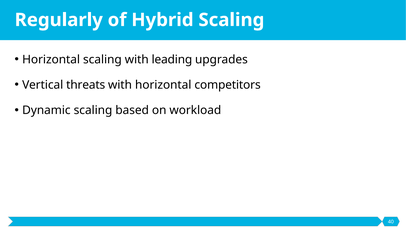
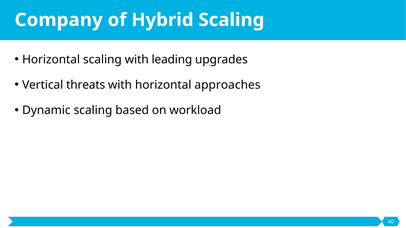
Regularly: Regularly -> Company
competitors: competitors -> approaches
